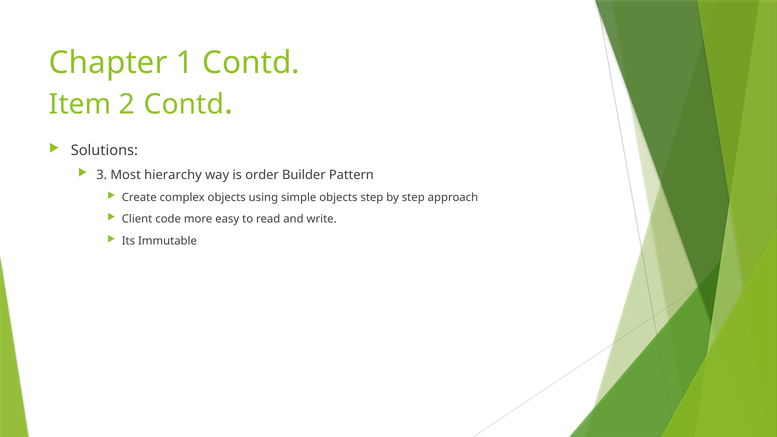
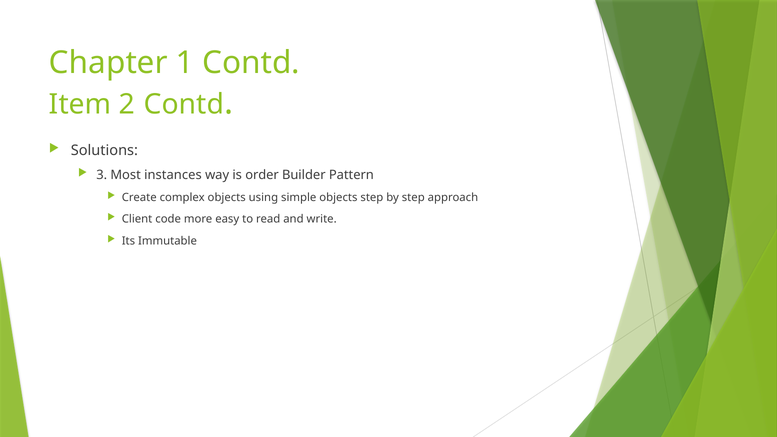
hierarchy: hierarchy -> instances
